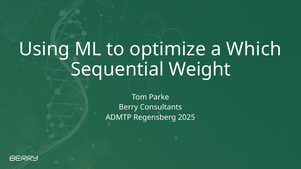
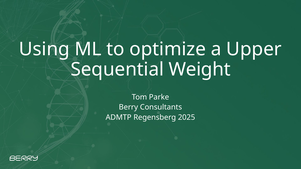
Which: Which -> Upper
